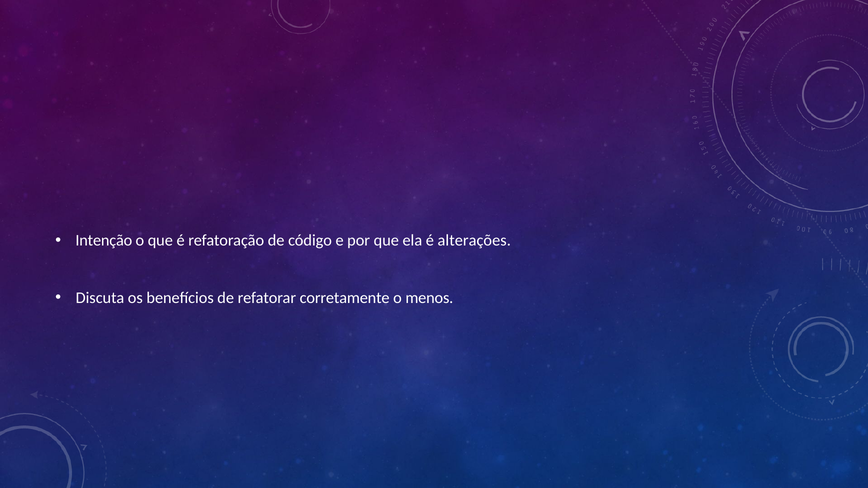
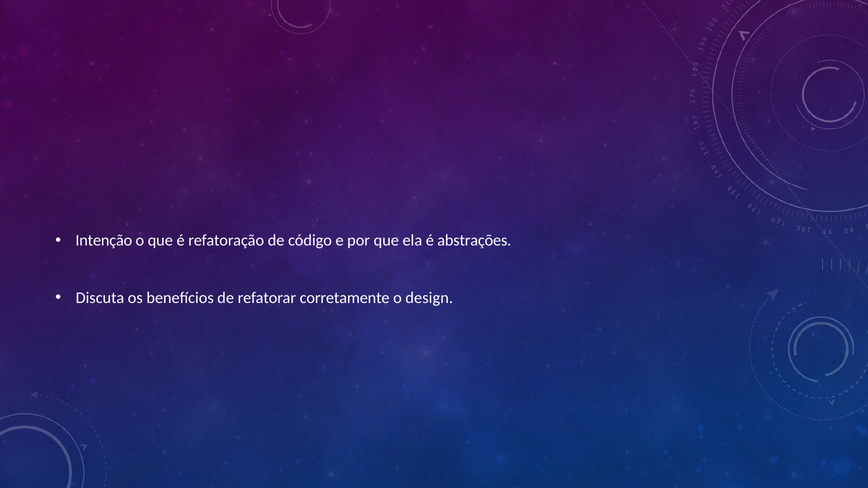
alterações: alterações -> abstrações
menos: menos -> design
